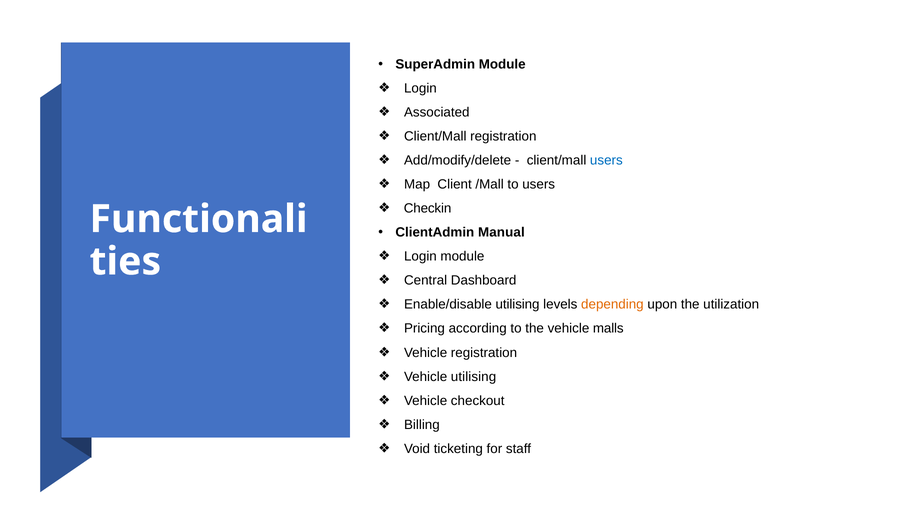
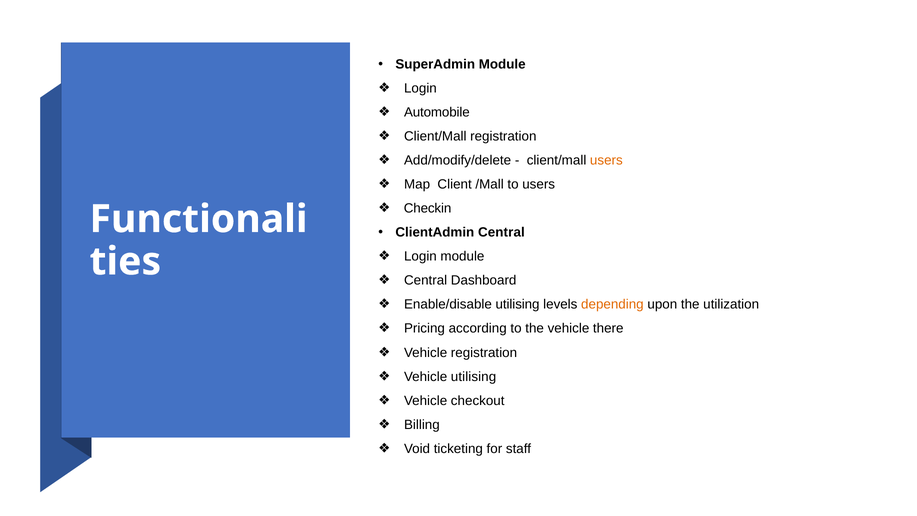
Associated: Associated -> Automobile
users at (606, 160) colour: blue -> orange
ClientAdmin Manual: Manual -> Central
malls: malls -> there
